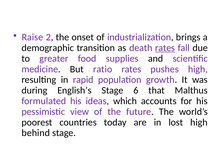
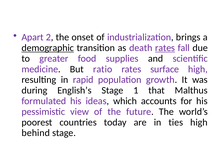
Raise: Raise -> Apart
demographic underline: none -> present
pushes: pushes -> surface
6: 6 -> 1
lost: lost -> ties
